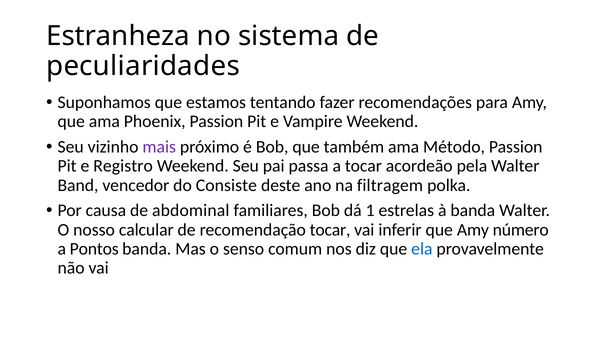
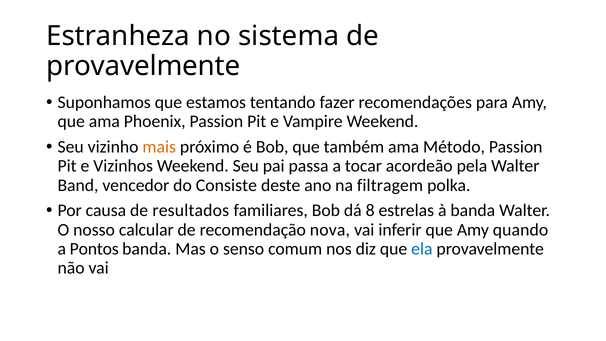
peculiaridades at (143, 66): peculiaridades -> provavelmente
mais colour: purple -> orange
Registro: Registro -> Vizinhos
abdominal: abdominal -> resultados
1: 1 -> 8
recomendação tocar: tocar -> nova
número: número -> quando
